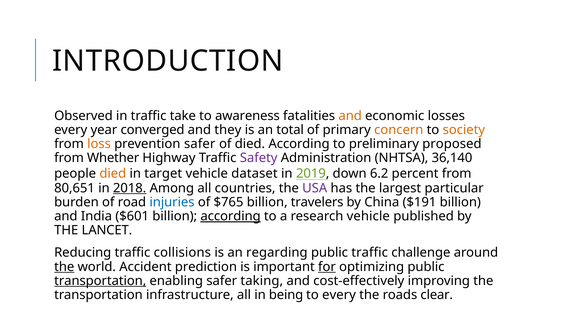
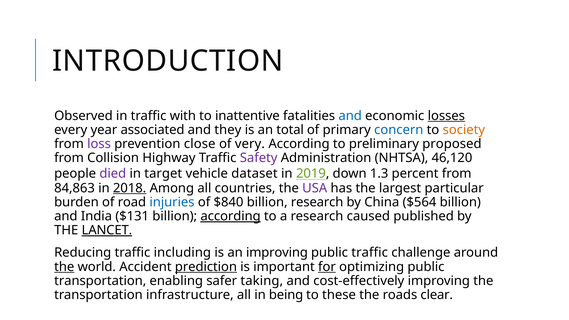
take: take -> with
awareness: awareness -> inattentive
and at (350, 116) colour: orange -> blue
losses underline: none -> present
converged: converged -> associated
concern colour: orange -> blue
loss colour: orange -> purple
prevention safer: safer -> close
of died: died -> very
Whether: Whether -> Collision
36,140: 36,140 -> 46,120
died at (113, 174) colour: orange -> purple
6.2: 6.2 -> 1.3
80,651: 80,651 -> 84,863
$765: $765 -> $840
billion travelers: travelers -> research
$191: $191 -> $564
$601: $601 -> $131
research vehicle: vehicle -> caused
LANCET underline: none -> present
collisions: collisions -> including
an regarding: regarding -> improving
prediction underline: none -> present
transportation at (100, 281) underline: present -> none
to every: every -> these
